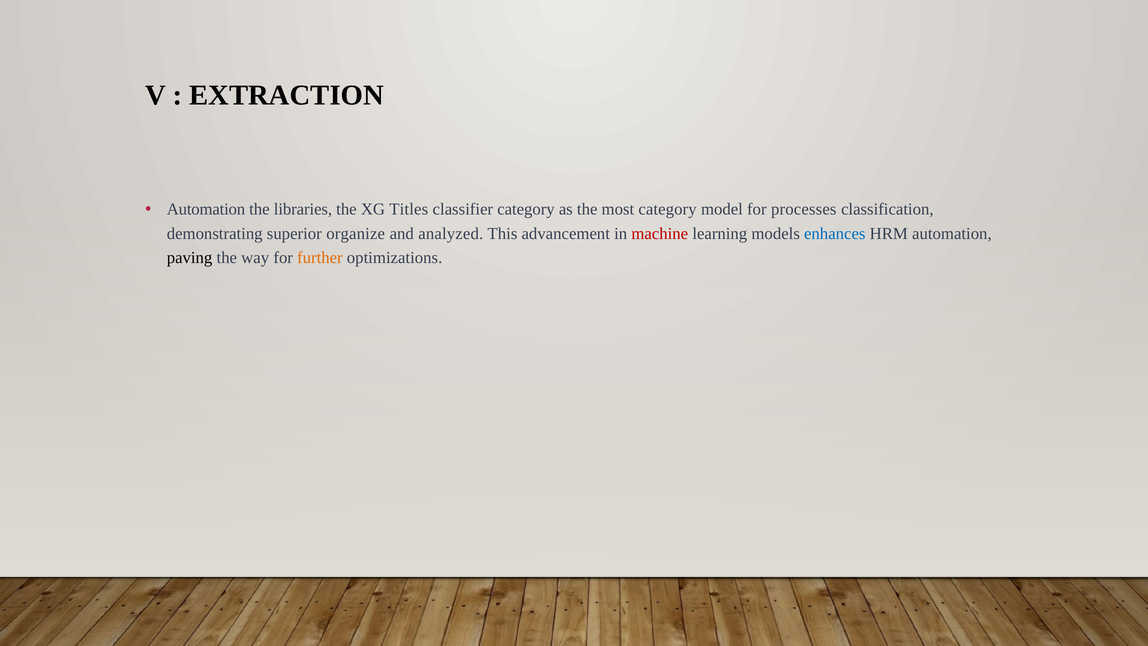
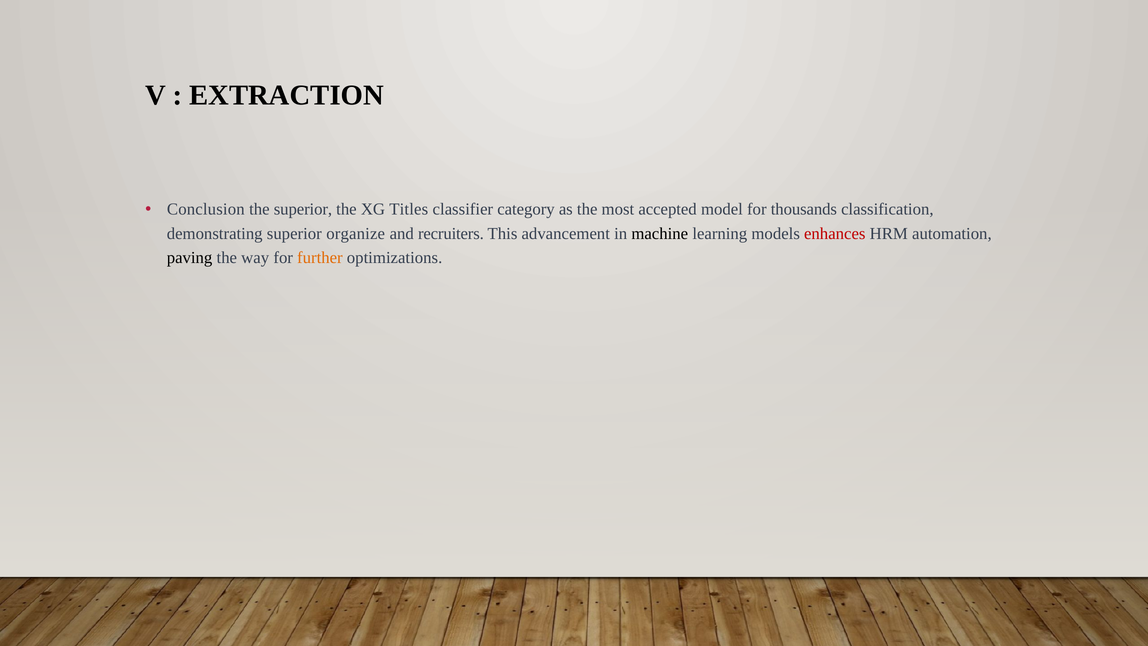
Automation at (206, 209): Automation -> Conclusion
the libraries: libraries -> superior
most category: category -> accepted
processes: processes -> thousands
analyzed: analyzed -> recruiters
machine colour: red -> black
enhances colour: blue -> red
